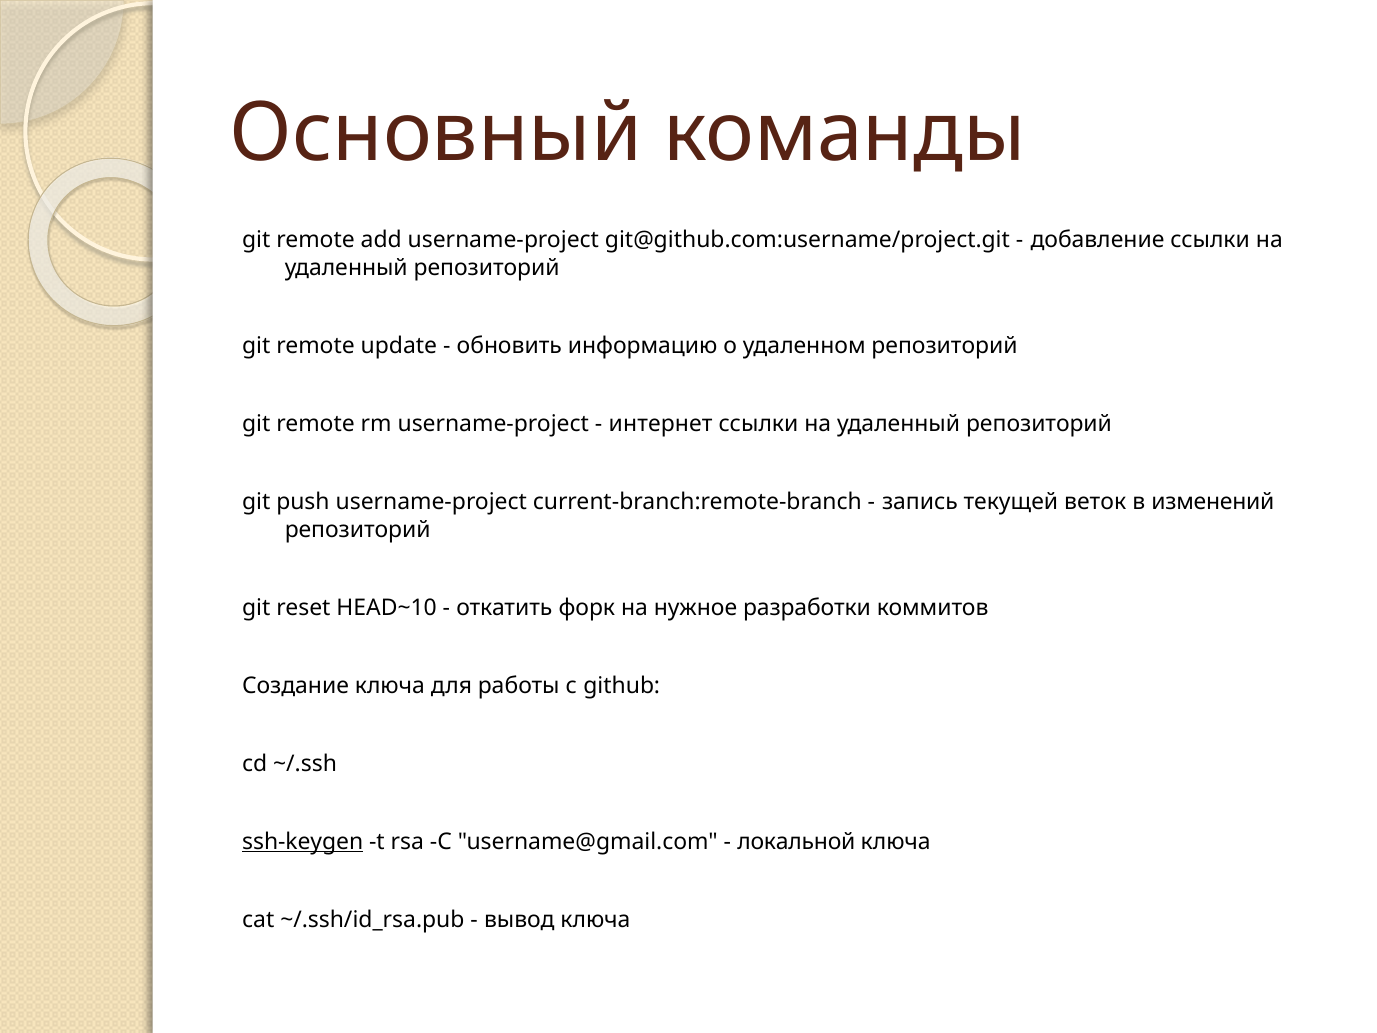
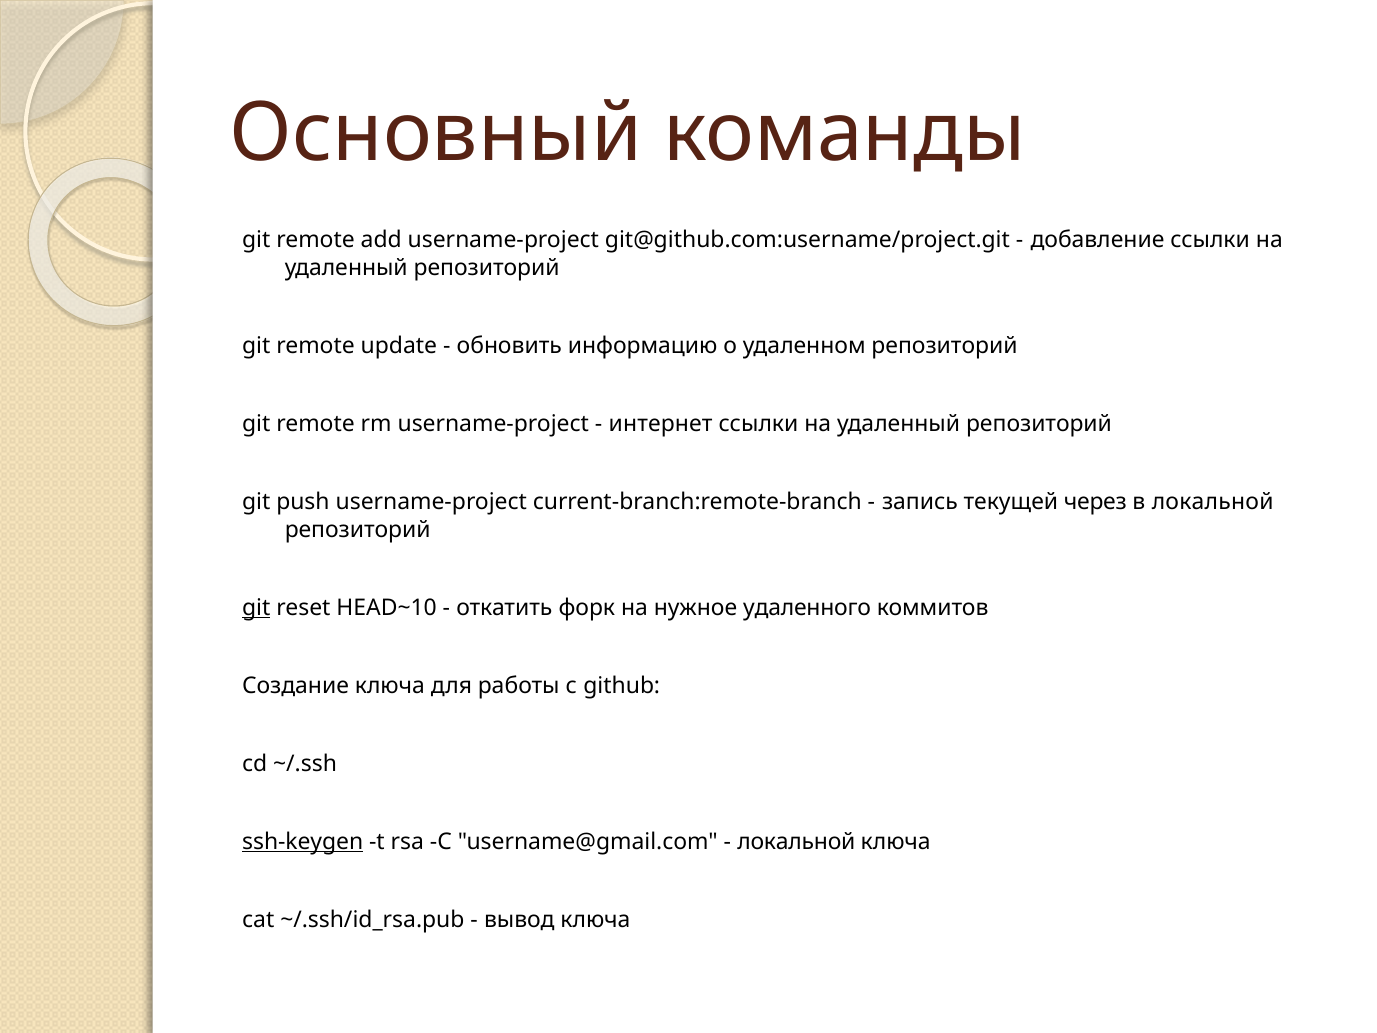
веток: веток -> через
в изменений: изменений -> локальной
git at (256, 608) underline: none -> present
разработки: разработки -> удаленного
